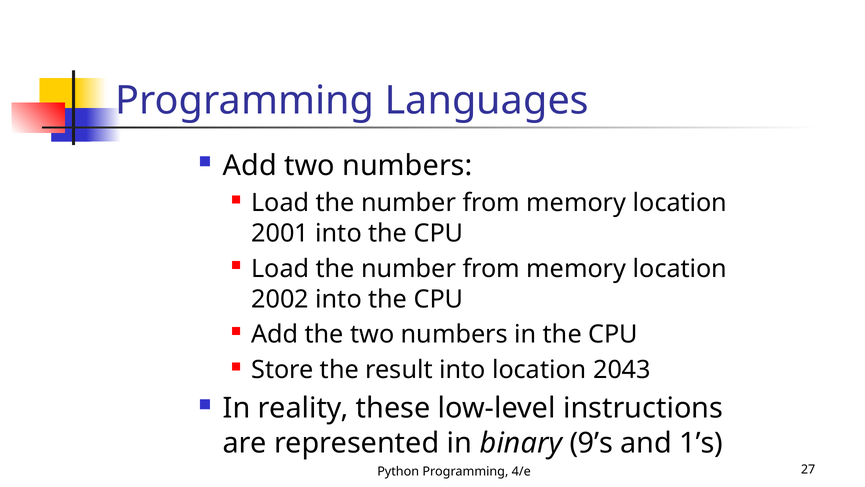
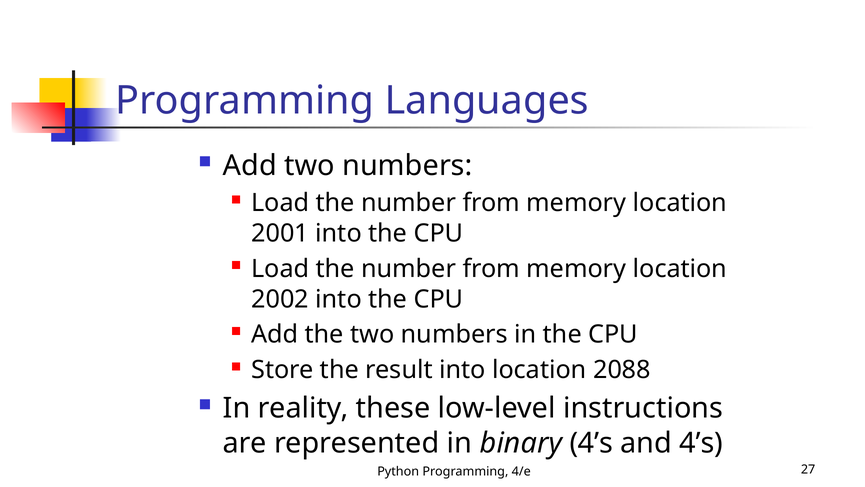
2043: 2043 -> 2088
binary 9’s: 9’s -> 4’s
and 1’s: 1’s -> 4’s
